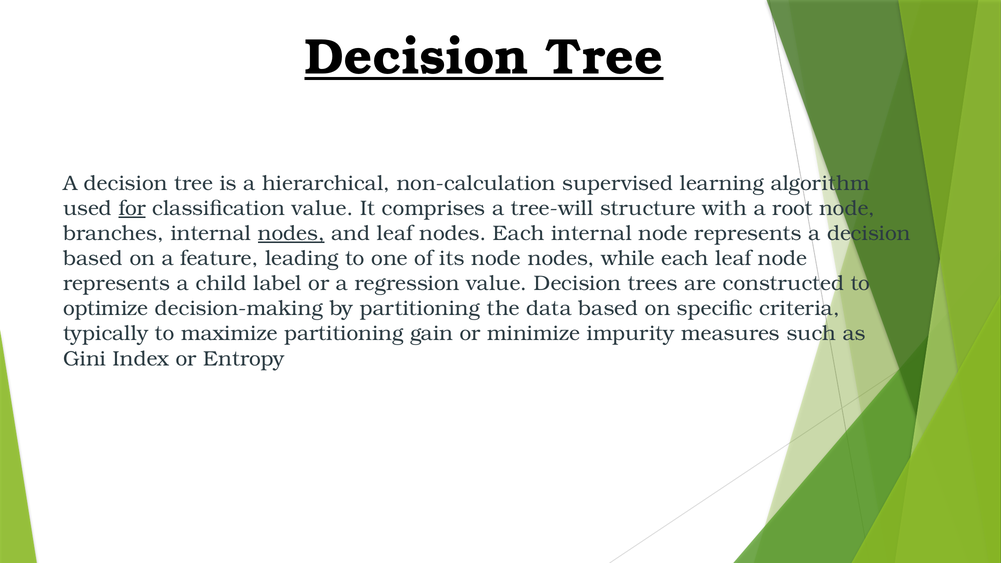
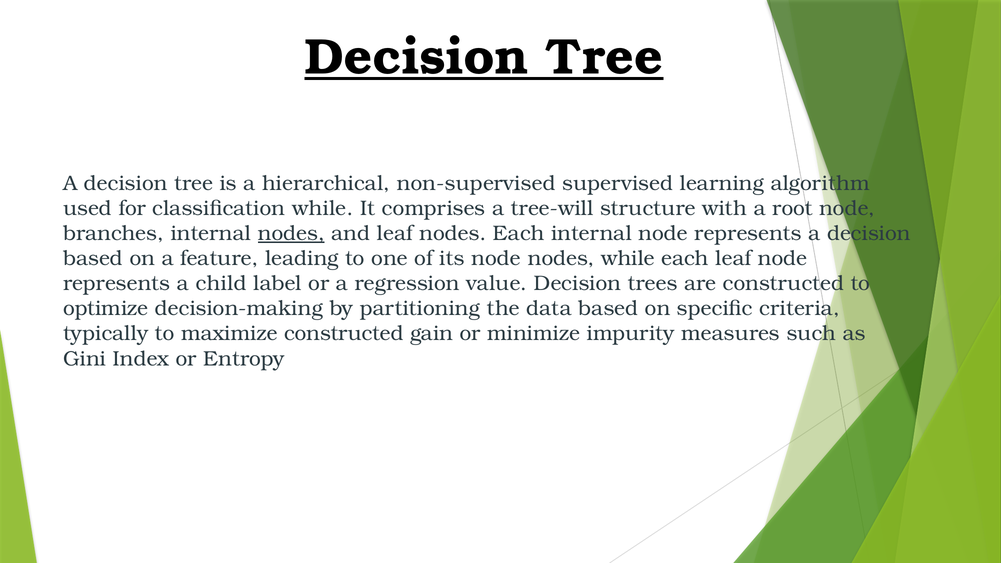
non-calculation: non-calculation -> non-supervised
for underline: present -> none
classification value: value -> while
maximize partitioning: partitioning -> constructed
